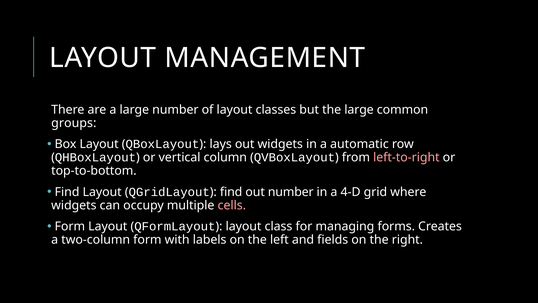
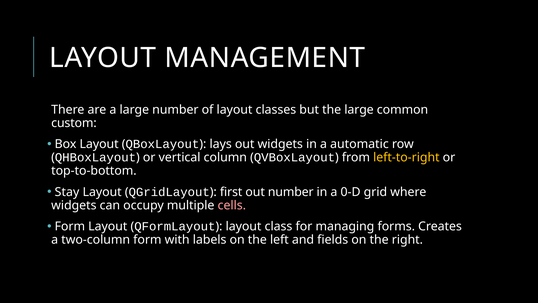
groups: groups -> custom
left-to-right colour: pink -> yellow
Find at (67, 192): Find -> Stay
find at (231, 192): find -> first
4-D: 4-D -> 0-D
